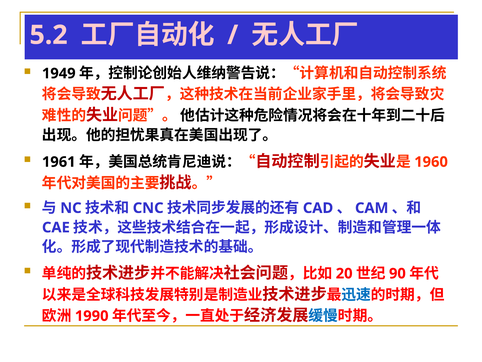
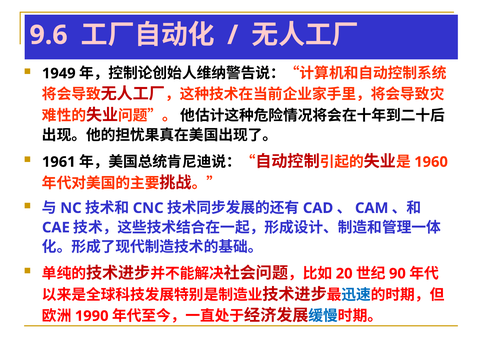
5.2: 5.2 -> 9.6
